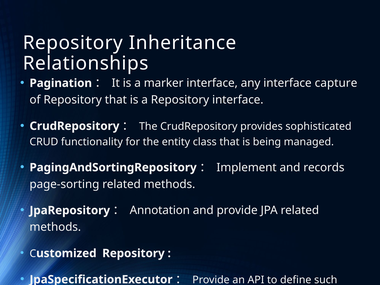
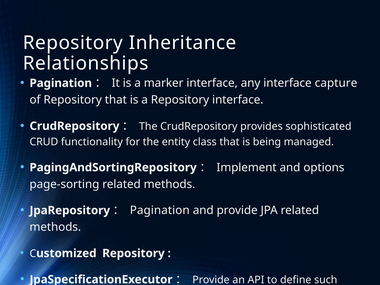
records: records -> options
Annotation at (160, 210): Annotation -> Pagination
